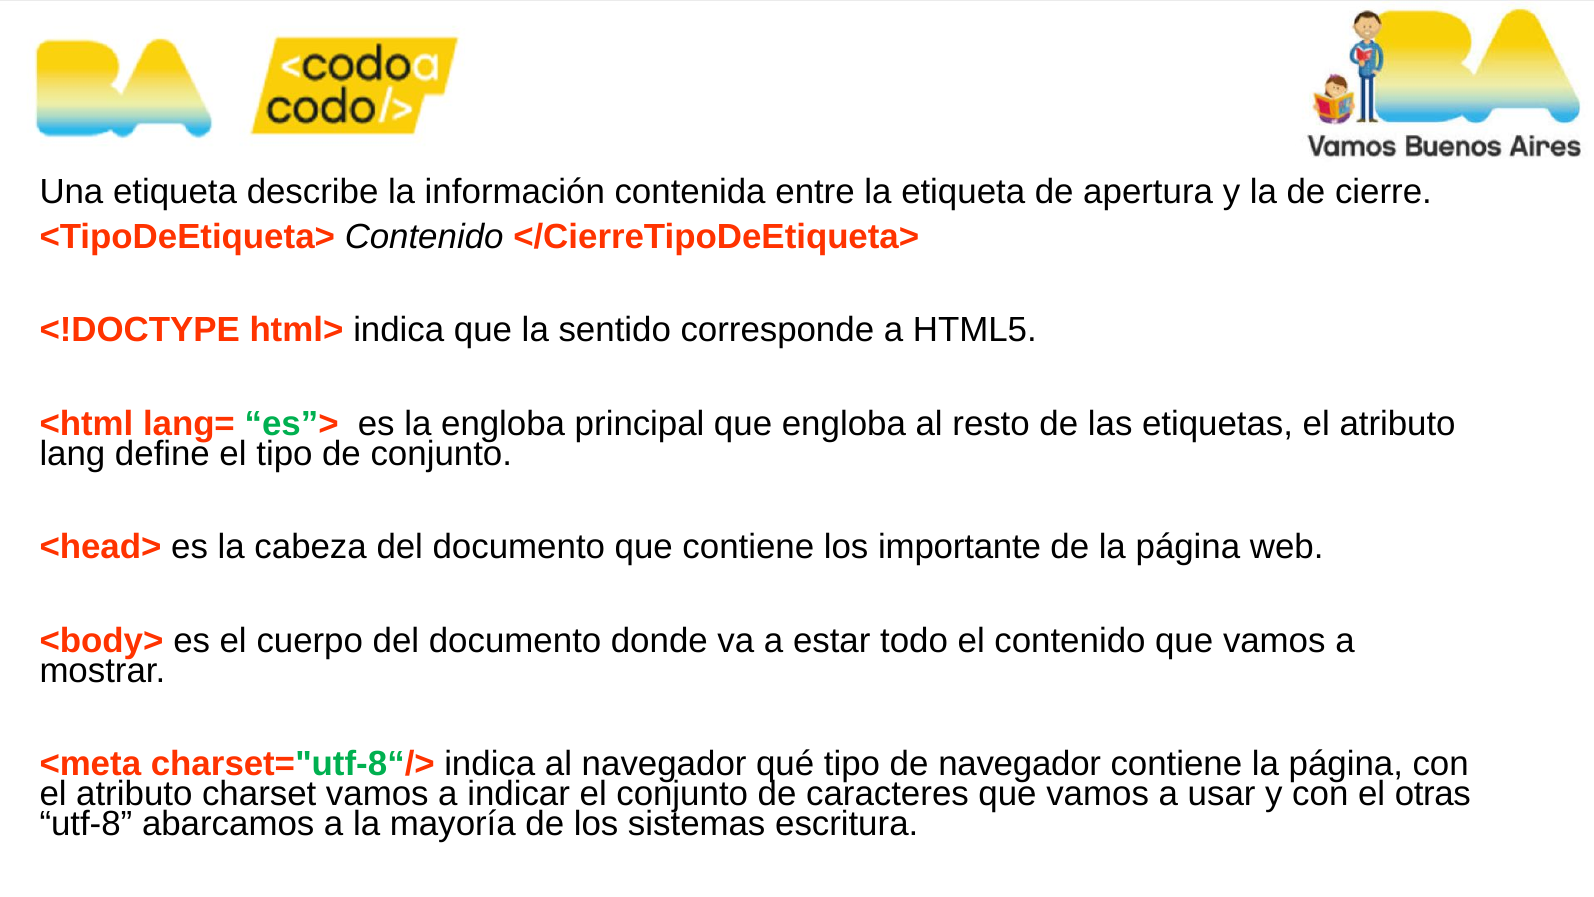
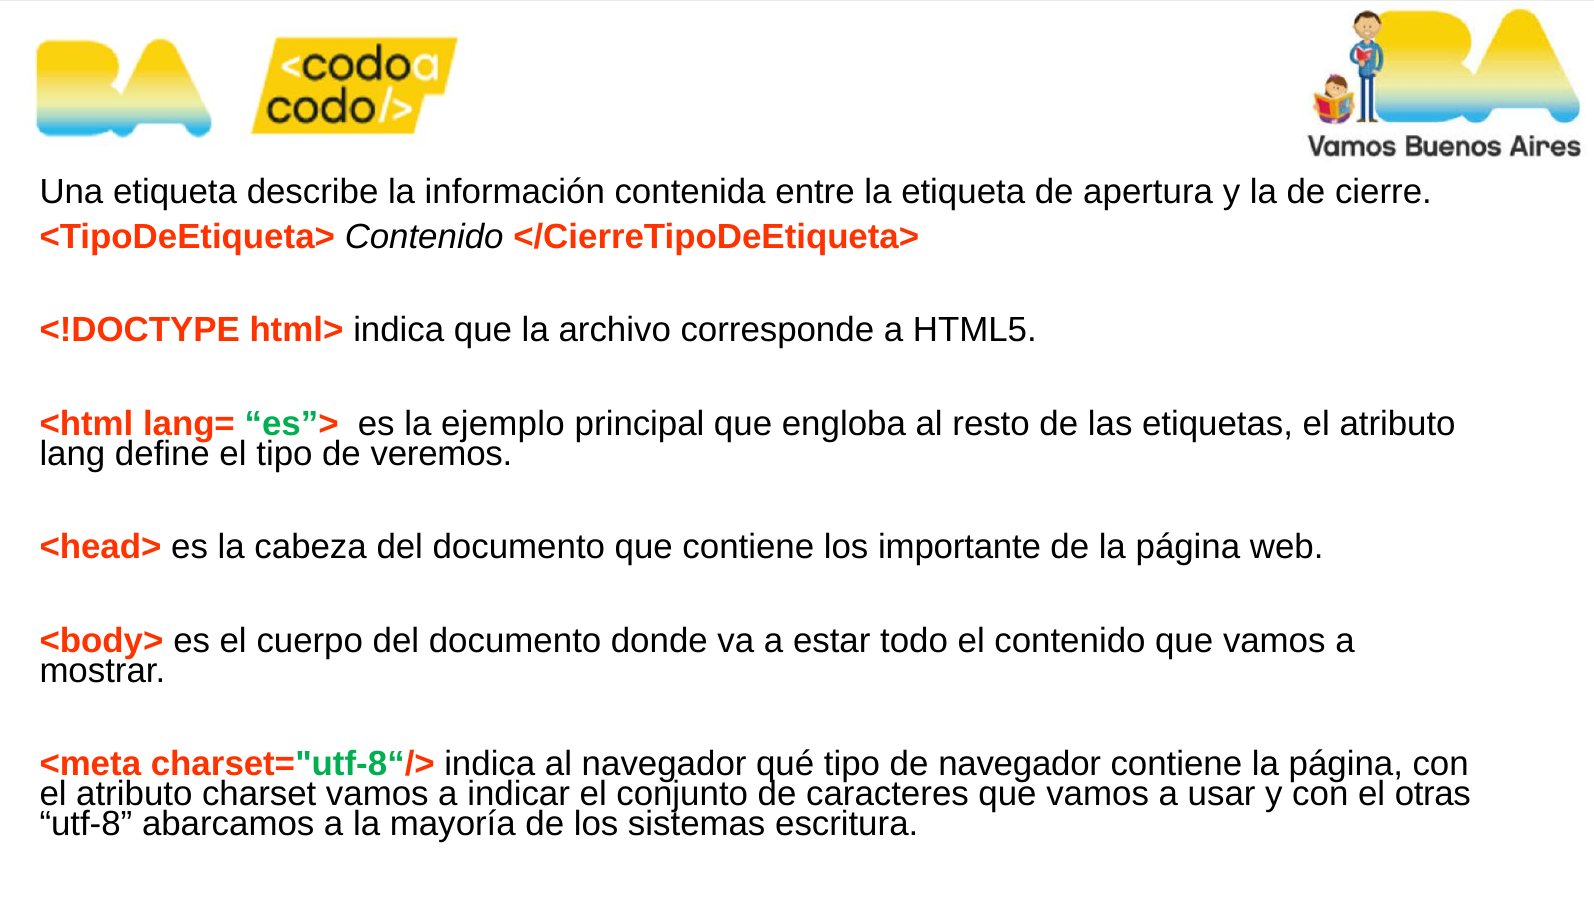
sentido: sentido -> archivo
la engloba: engloba -> ejemplo
de conjunto: conjunto -> veremos
